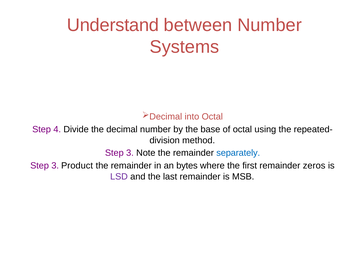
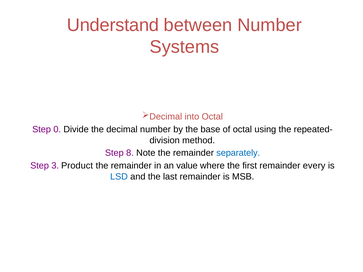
4: 4 -> 0
3 at (130, 153): 3 -> 8
bytes: bytes -> value
zeros: zeros -> every
LSD colour: purple -> blue
